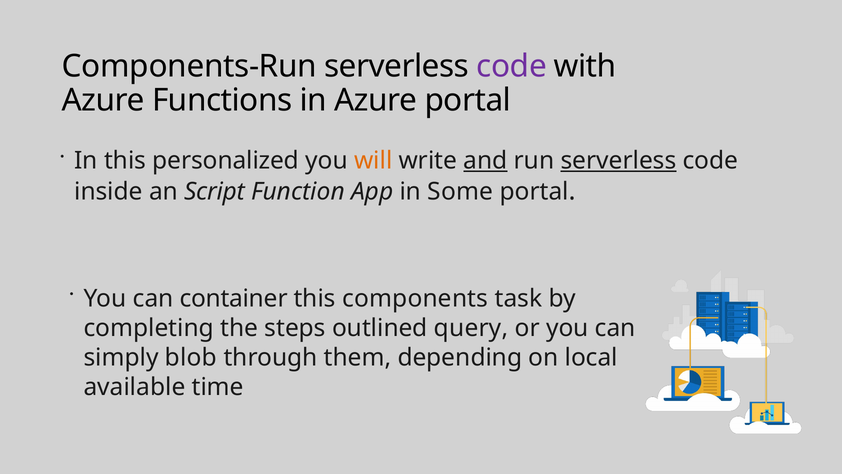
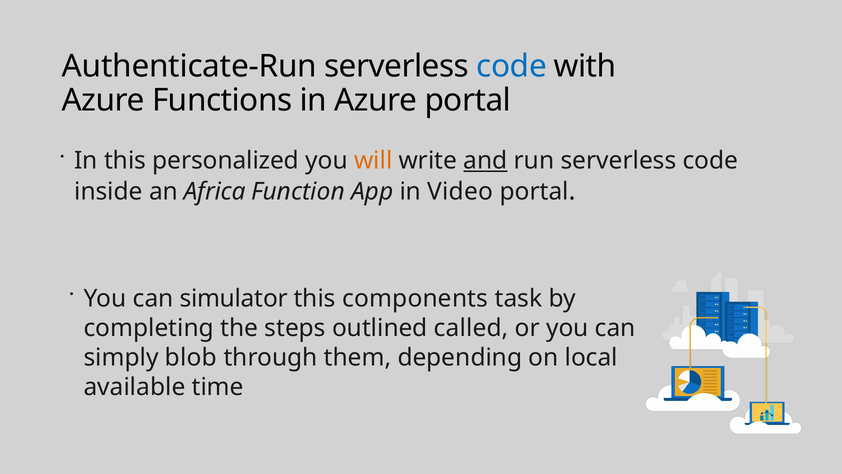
Components-Run: Components-Run -> Authenticate-Run
code at (512, 66) colour: purple -> blue
serverless at (619, 160) underline: present -> none
Script: Script -> Africa
Some: Some -> Video
container: container -> simulator
query: query -> called
